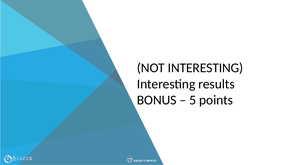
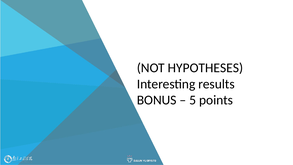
NOT INTERESTING: INTERESTING -> HYPOTHESES
